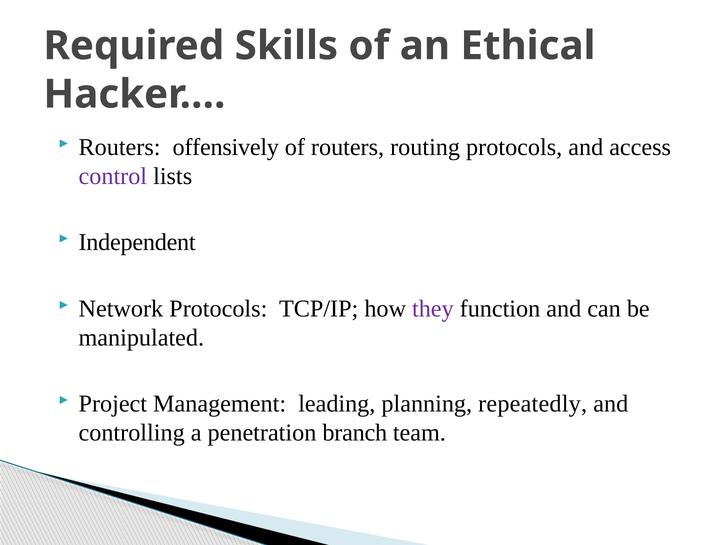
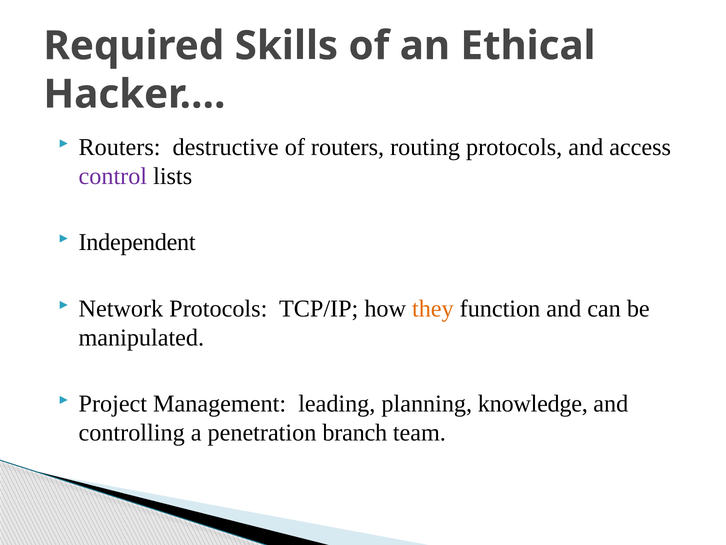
offensively: offensively -> destructive
they colour: purple -> orange
repeatedly: repeatedly -> knowledge
